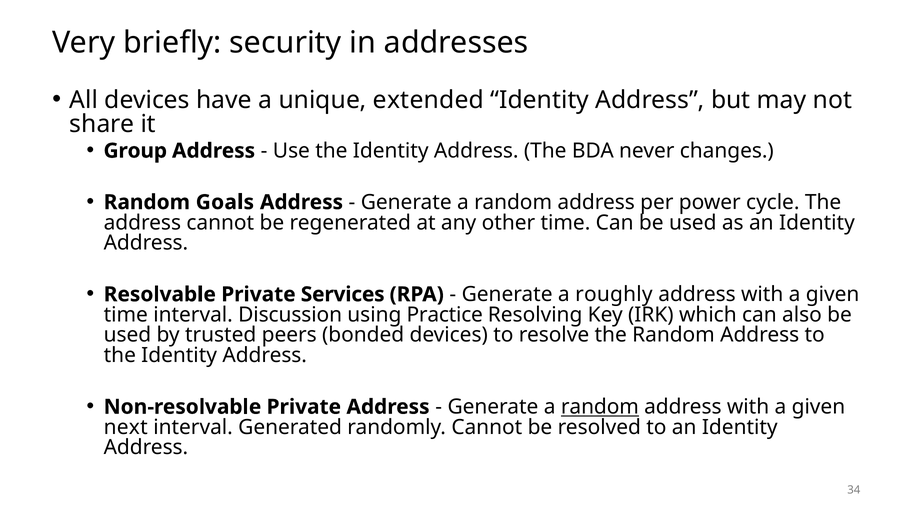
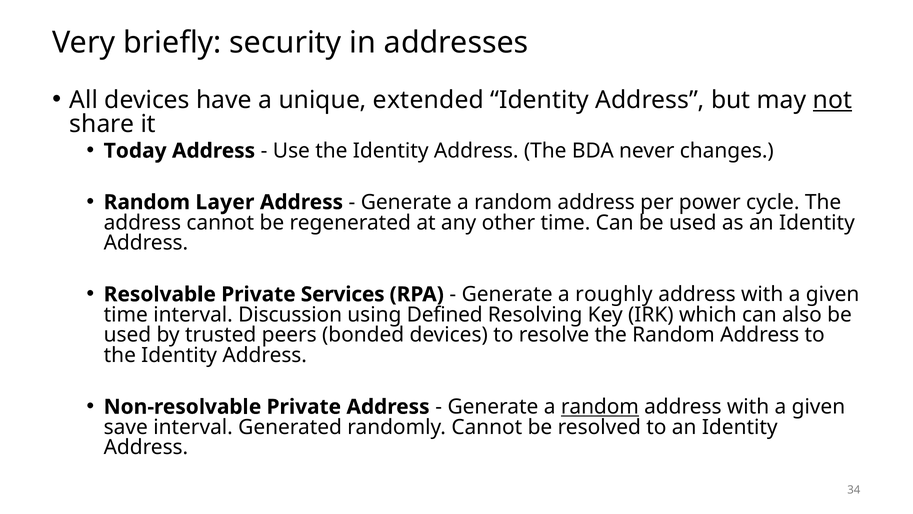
not underline: none -> present
Group: Group -> Today
Goals: Goals -> Layer
Practice: Practice -> Defined
next: next -> save
